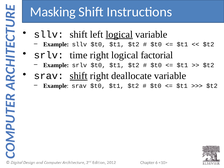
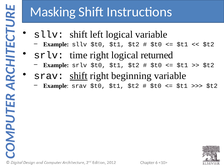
logical at (119, 34) underline: present -> none
factorial: factorial -> returned
deallocate: deallocate -> beginning
